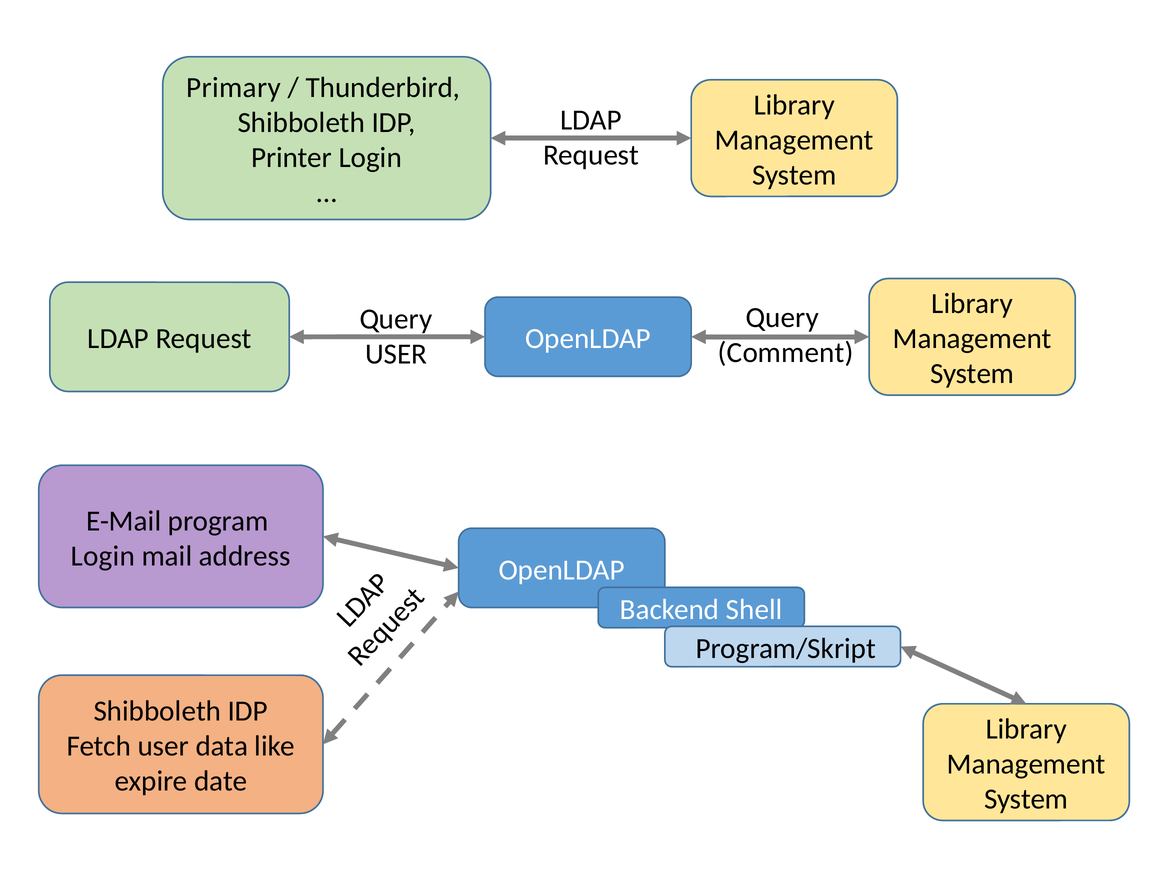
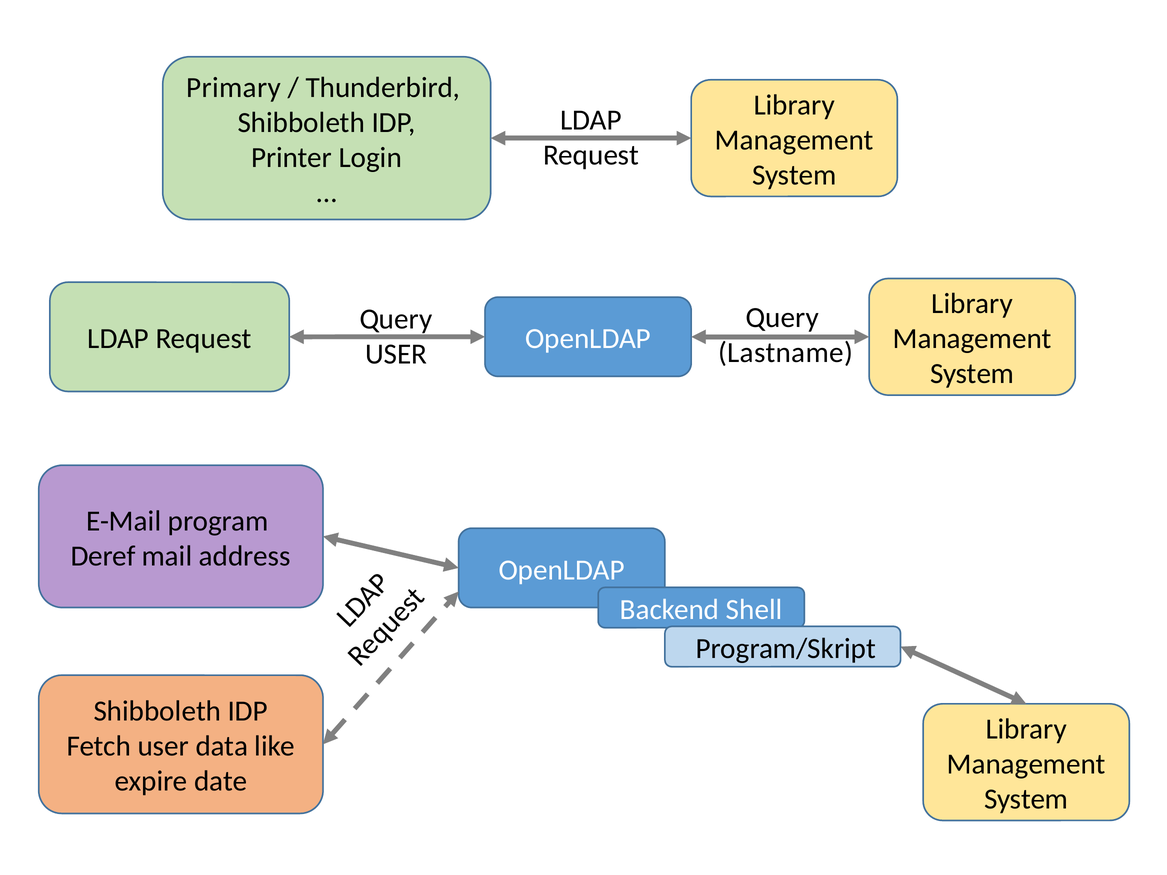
Comment: Comment -> Lastname
Login at (103, 556): Login -> Deref
